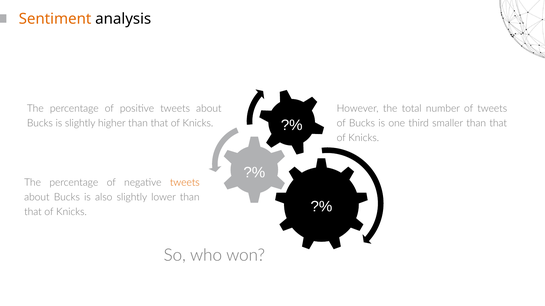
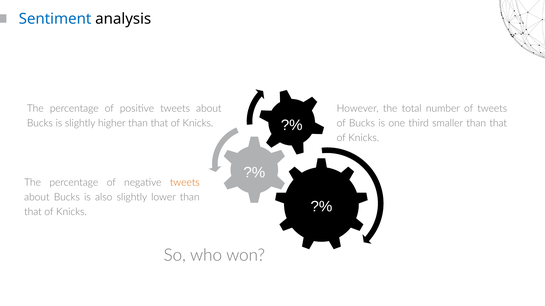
Sentiment colour: orange -> blue
